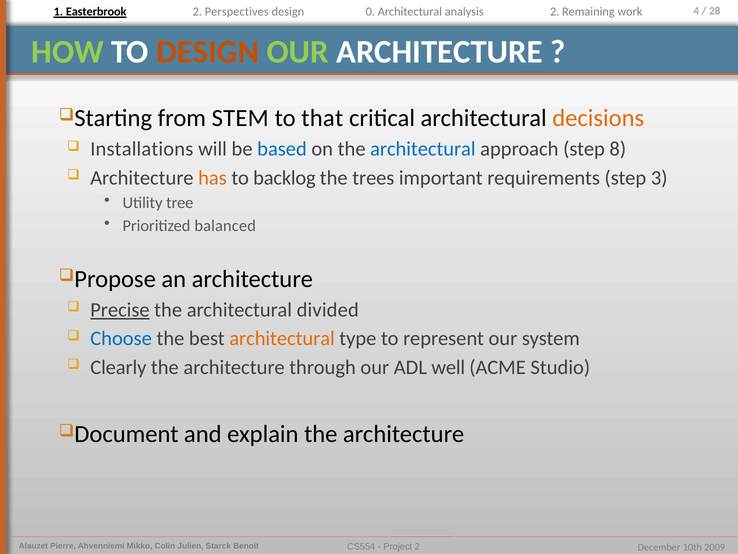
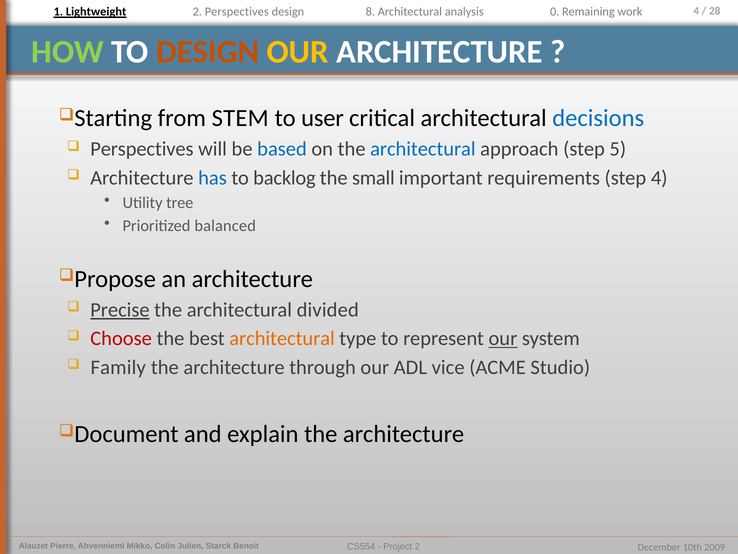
Easterbrook: Easterbrook -> Lightweight
0: 0 -> 8
analysis 2: 2 -> 0
OUR at (298, 52) colour: light green -> yellow
that: that -> user
decisions colour: orange -> blue
Installations at (142, 149): Installations -> Perspectives
8: 8 -> 5
has colour: orange -> blue
trees: trees -> small
step 3: 3 -> 4
Choose colour: blue -> red
our at (503, 338) underline: none -> present
Clearly: Clearly -> Family
well: well -> vice
